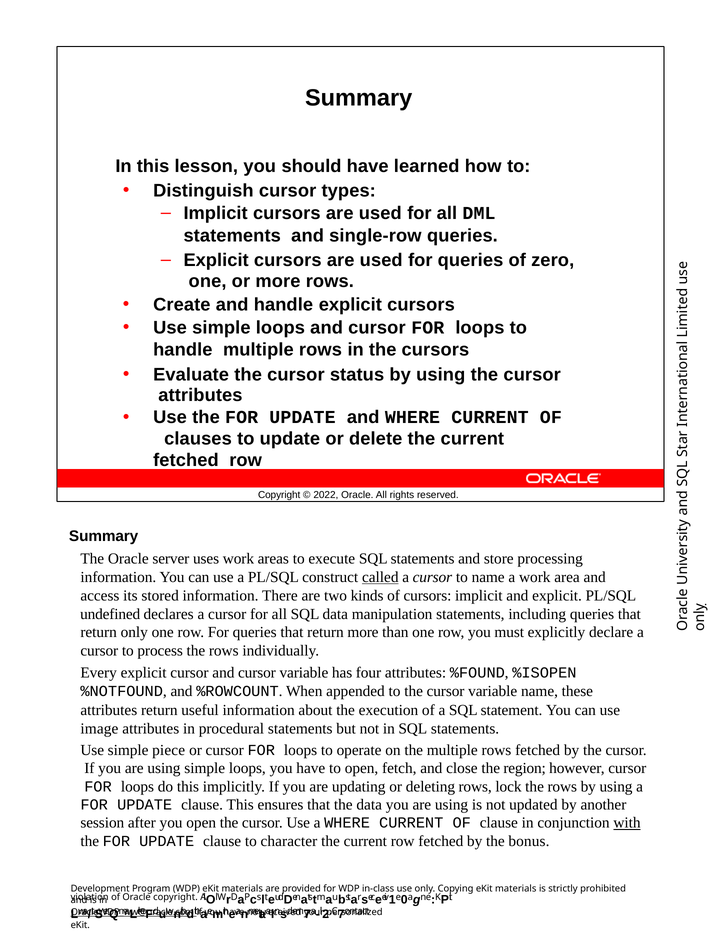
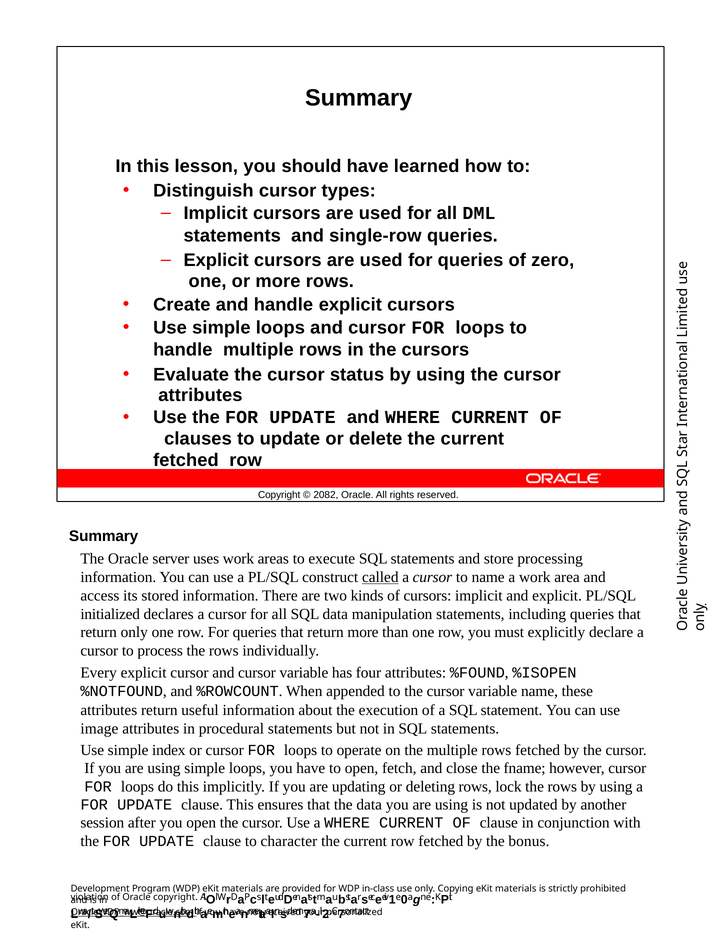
2022: 2022 -> 2082
undefined: undefined -> initialized
piece: piece -> index
region: region -> fname
with underline: present -> none
